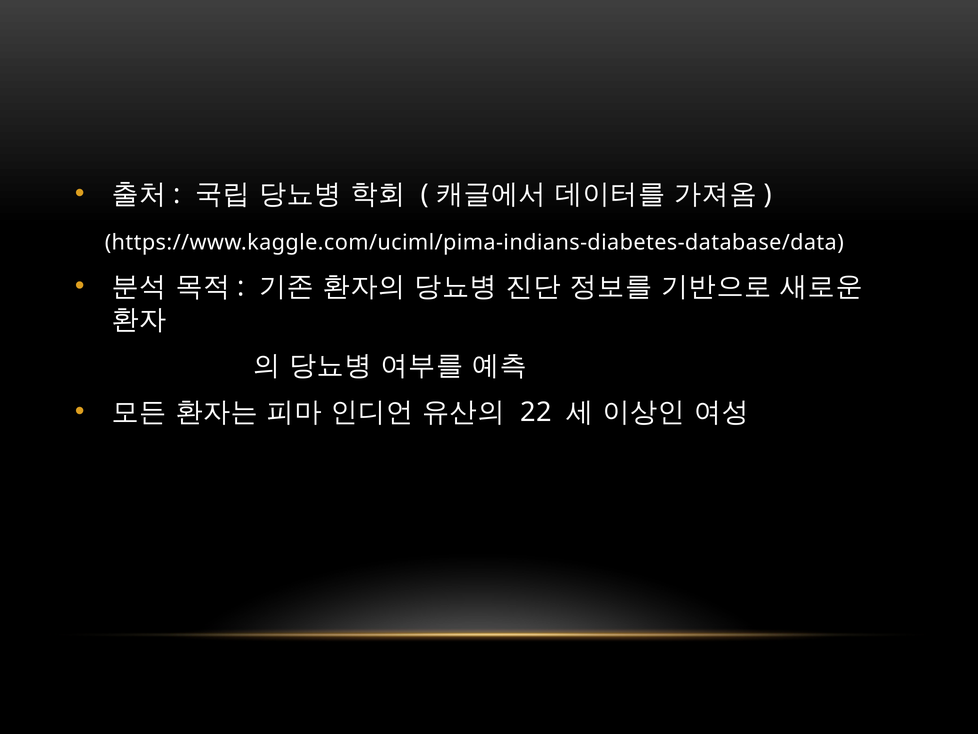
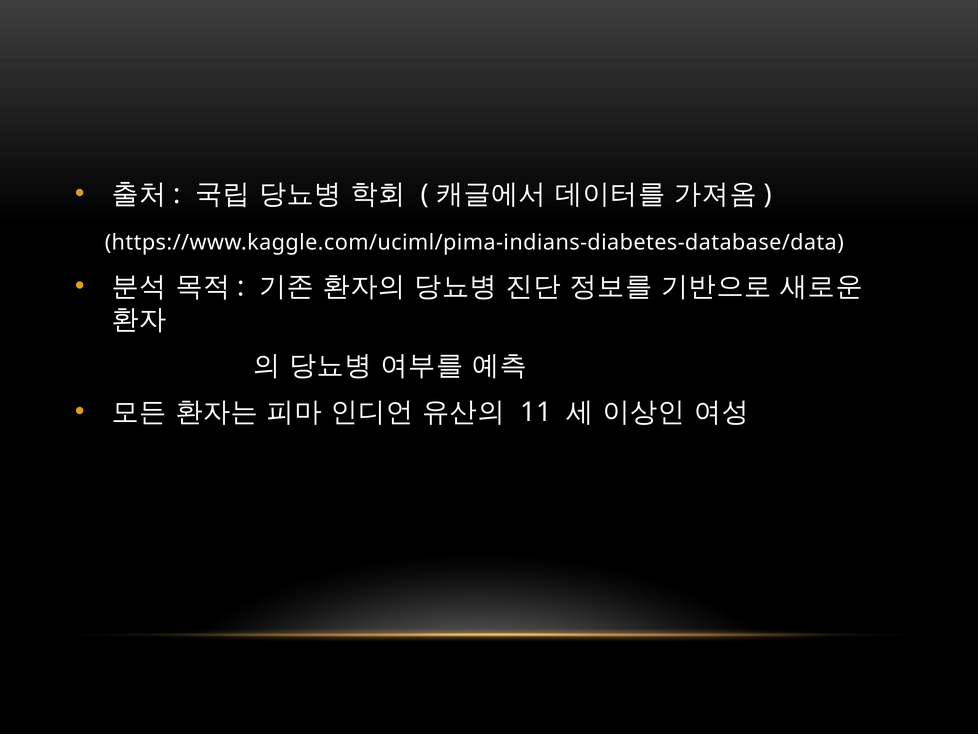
22: 22 -> 11
